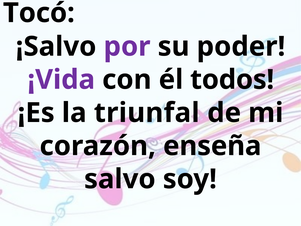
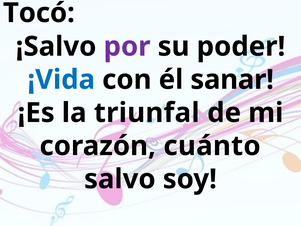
¡Vida colour: purple -> blue
todos: todos -> sanar
enseña: enseña -> cuánto
